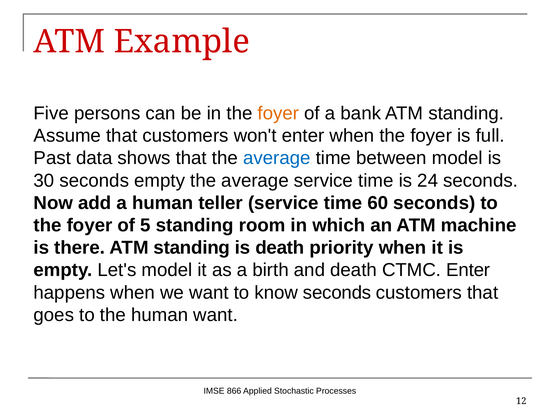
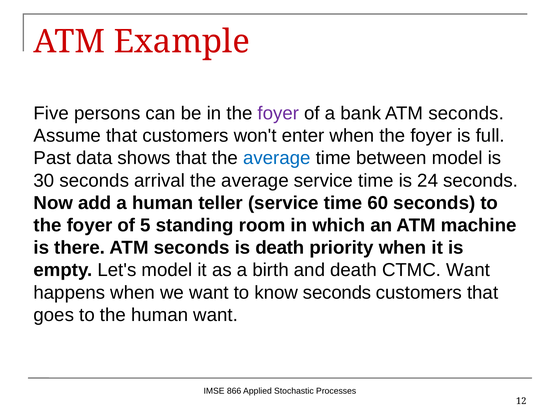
foyer at (278, 113) colour: orange -> purple
bank ATM standing: standing -> seconds
seconds empty: empty -> arrival
there ATM standing: standing -> seconds
CTMC Enter: Enter -> Want
